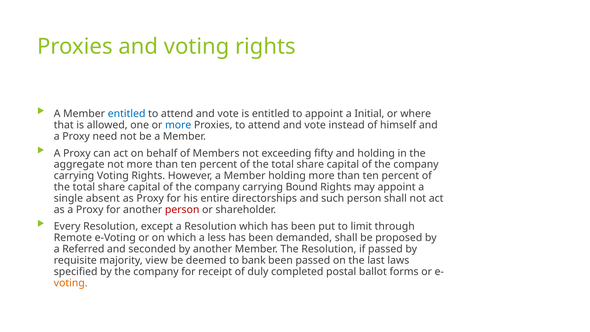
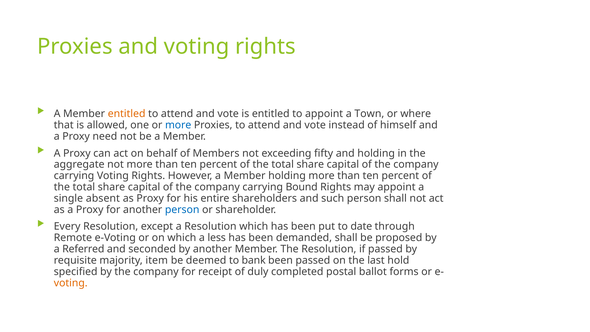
entitled at (127, 114) colour: blue -> orange
Initial: Initial -> Town
directorships: directorships -> shareholders
person at (182, 210) colour: red -> blue
limit: limit -> date
view: view -> item
laws: laws -> hold
